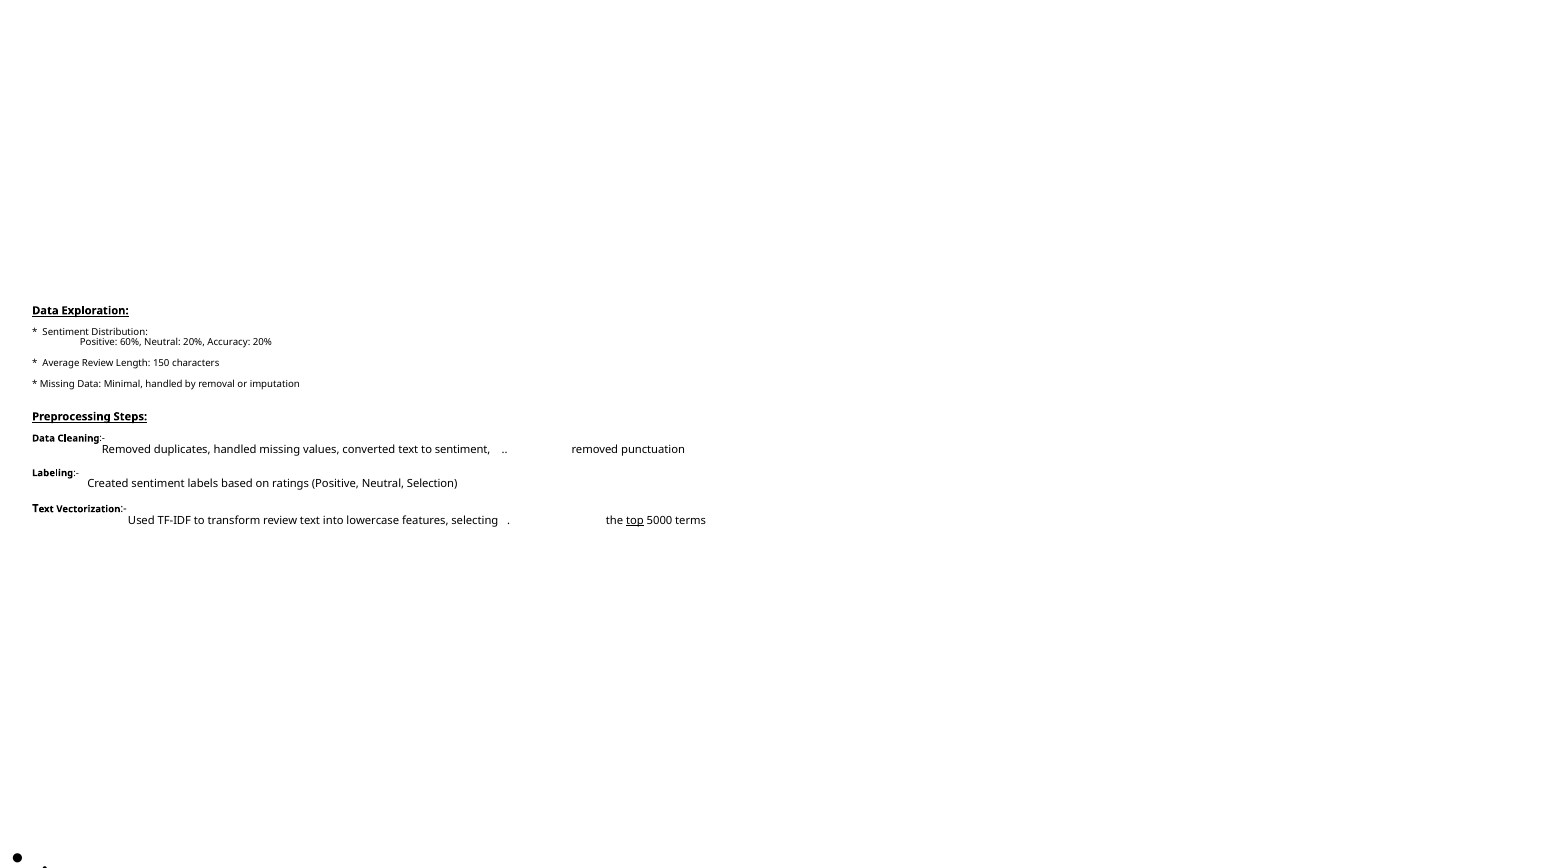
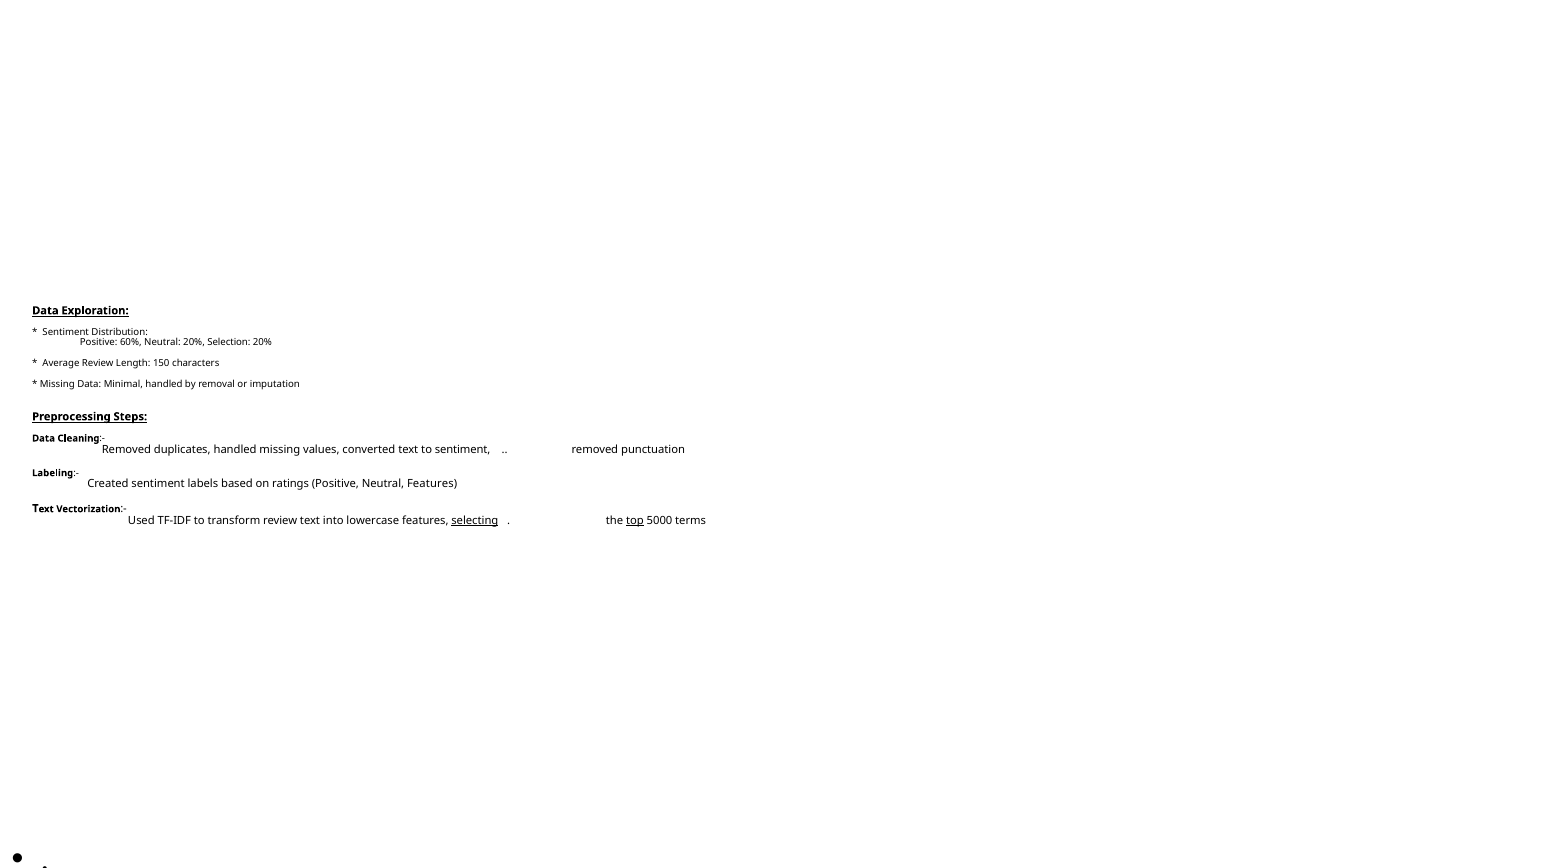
Accuracy: Accuracy -> Selection
Neutral Selection: Selection -> Features
selecting underline: none -> present
